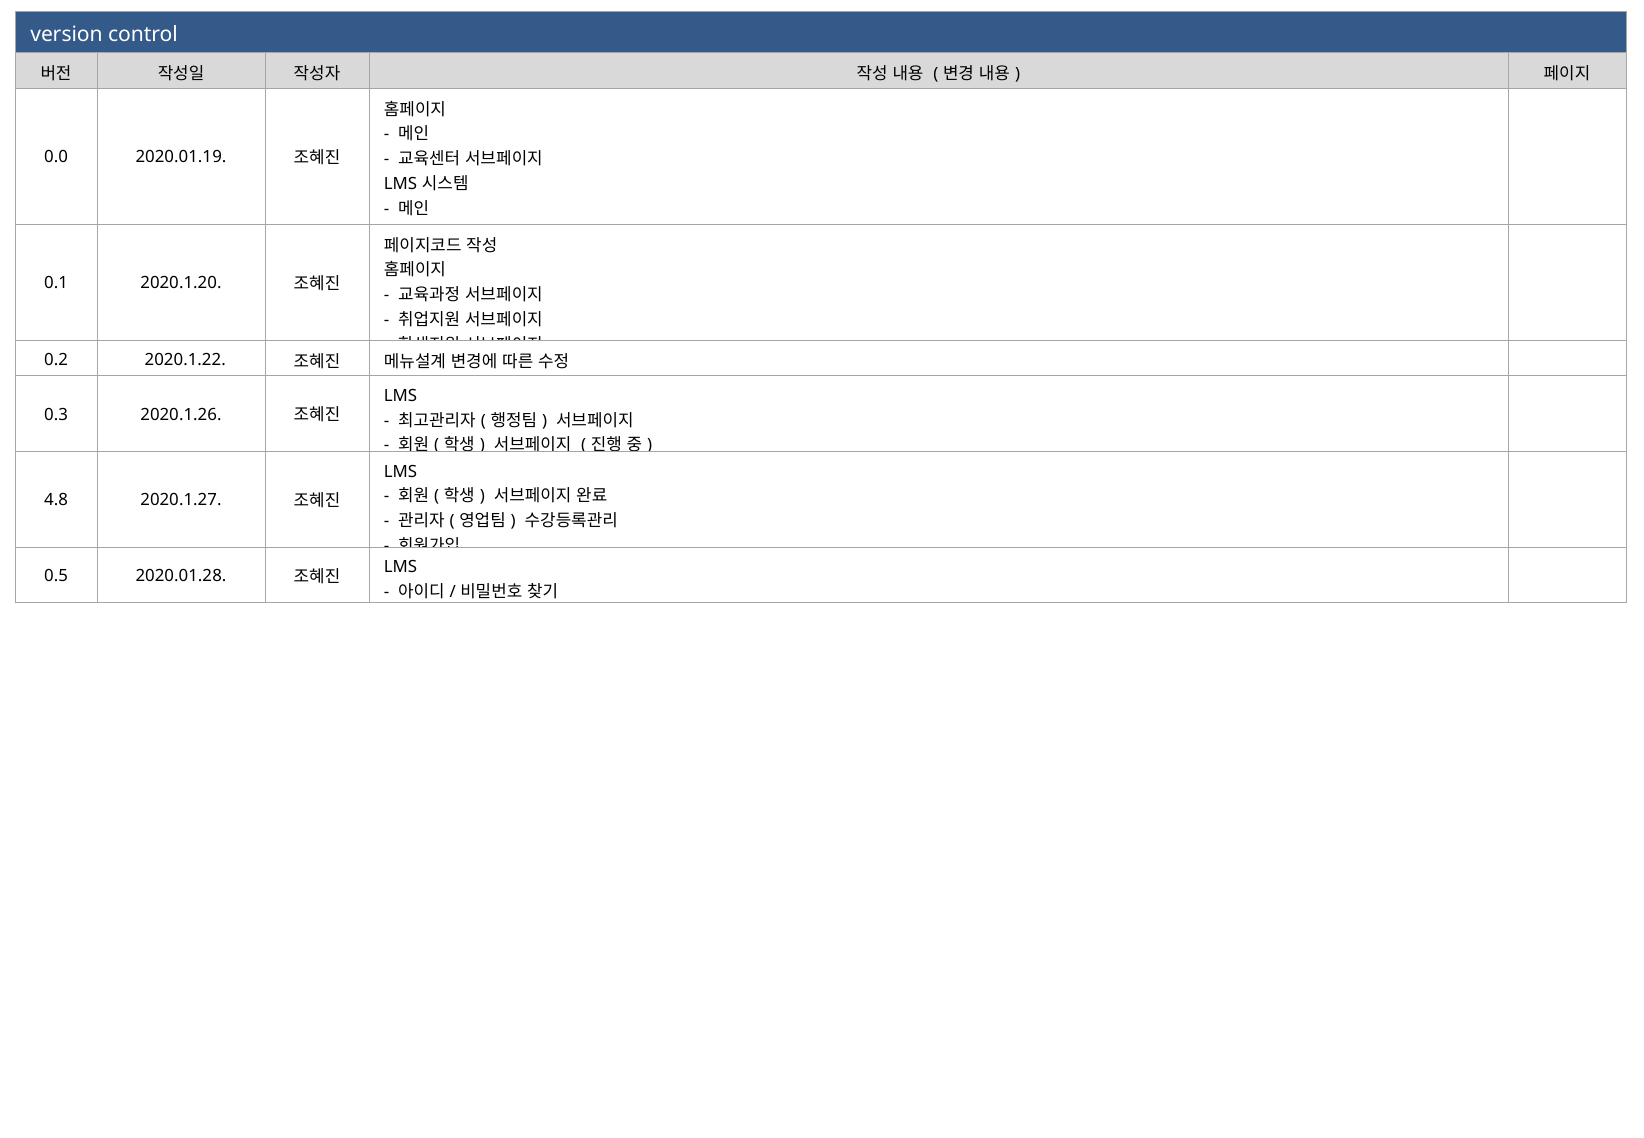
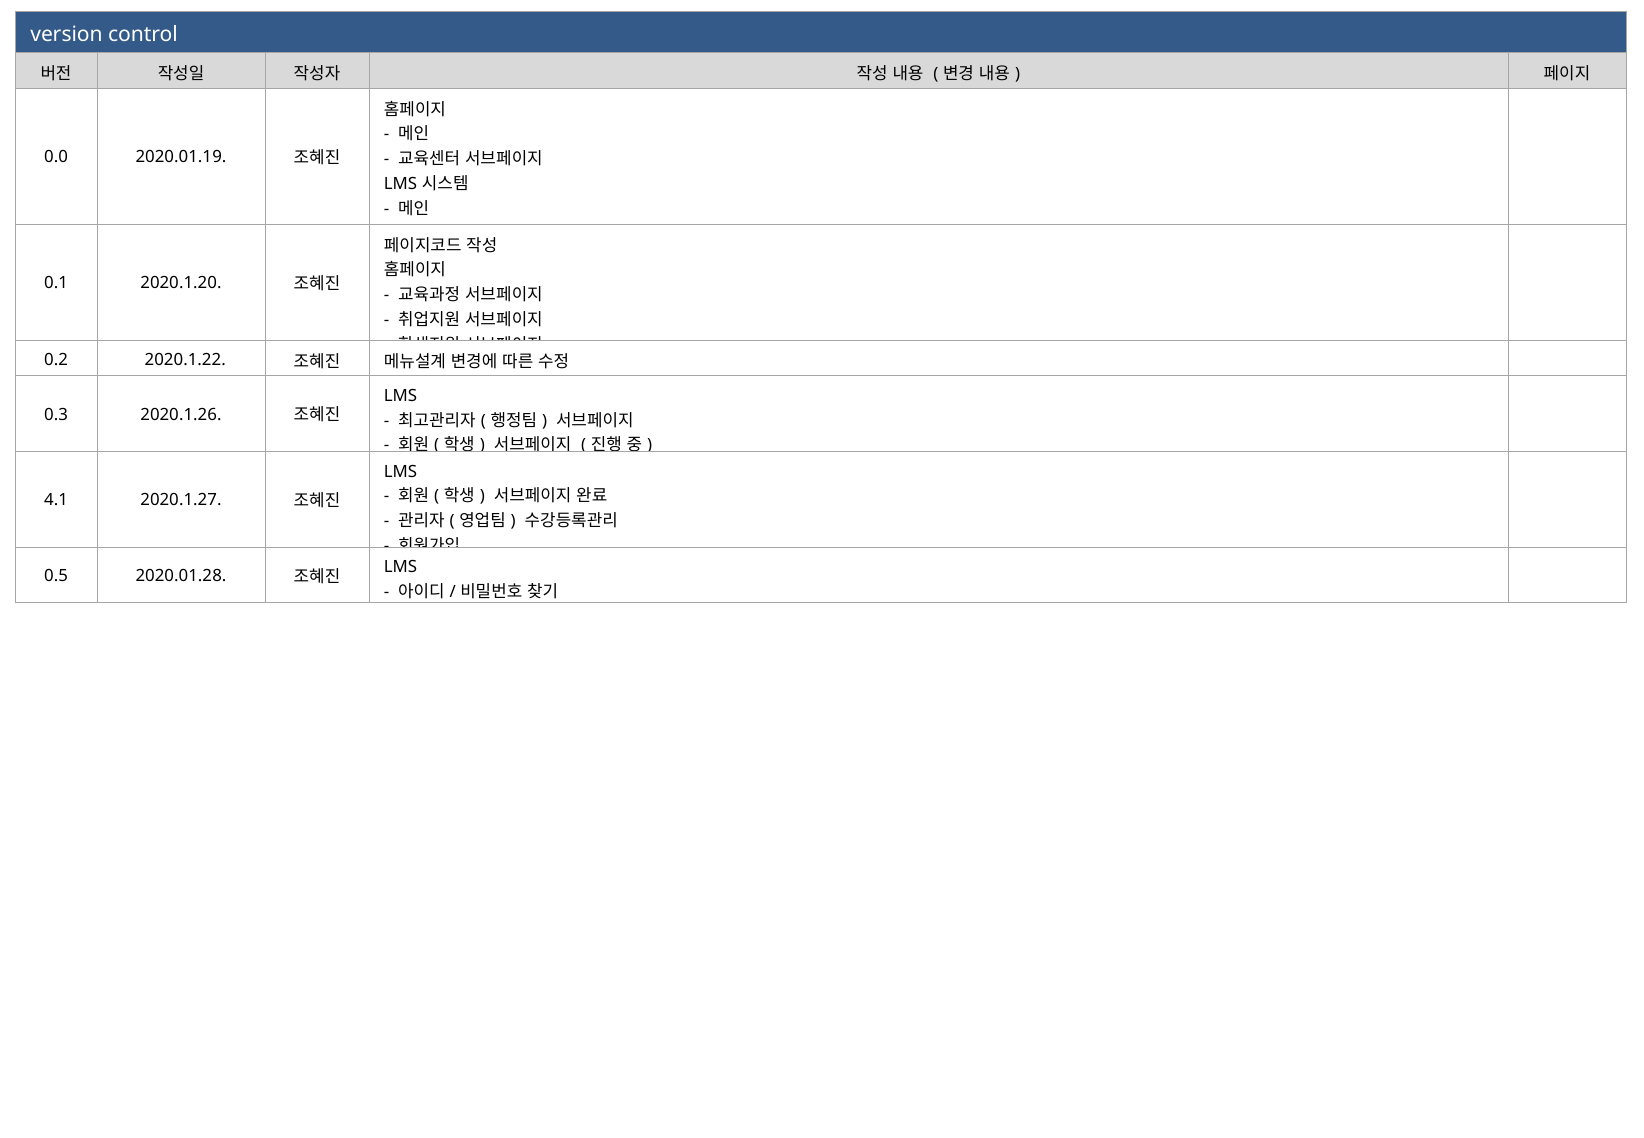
4.8: 4.8 -> 4.1
